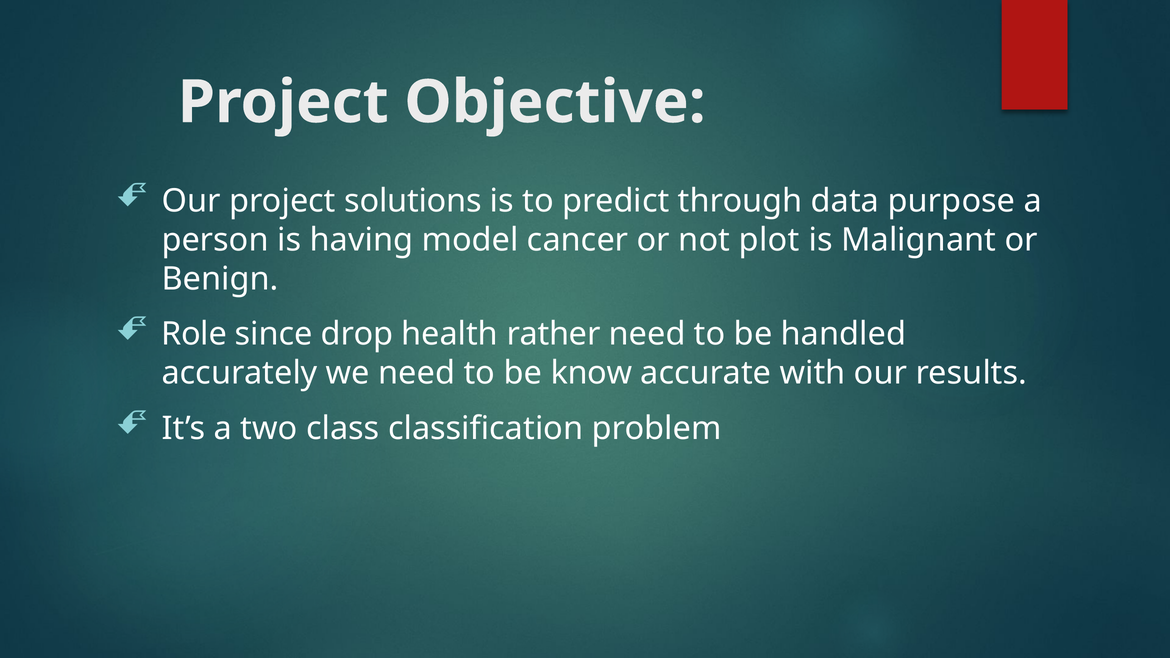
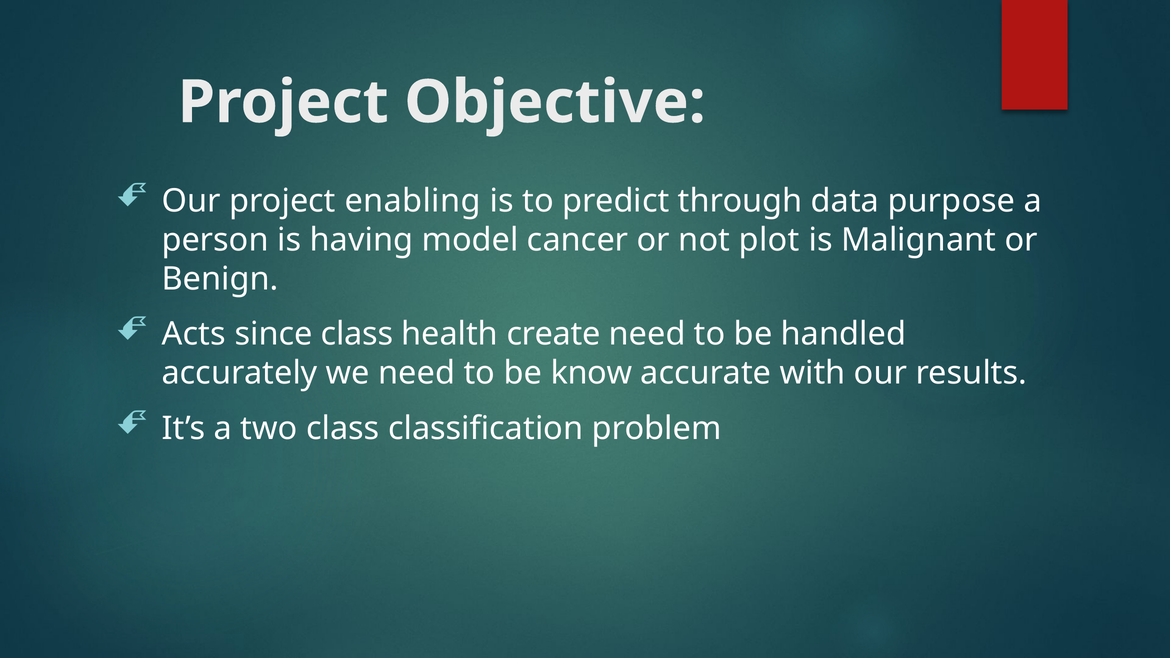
solutions: solutions -> enabling
Role: Role -> Acts
since drop: drop -> class
rather: rather -> create
